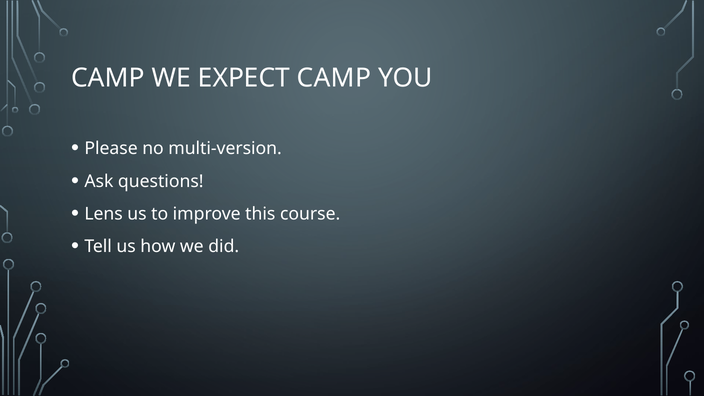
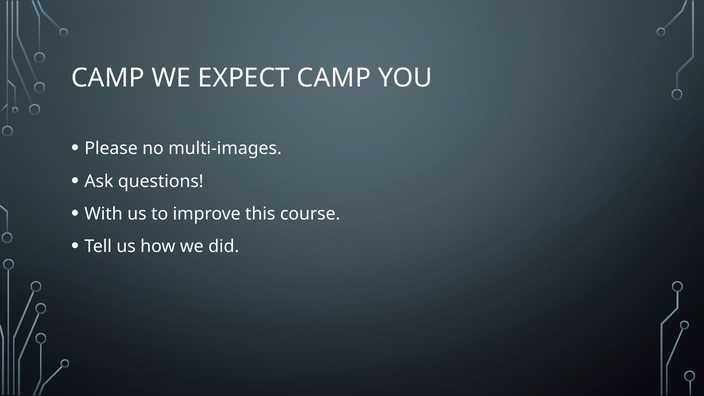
multi-version: multi-version -> multi-images
Lens: Lens -> With
